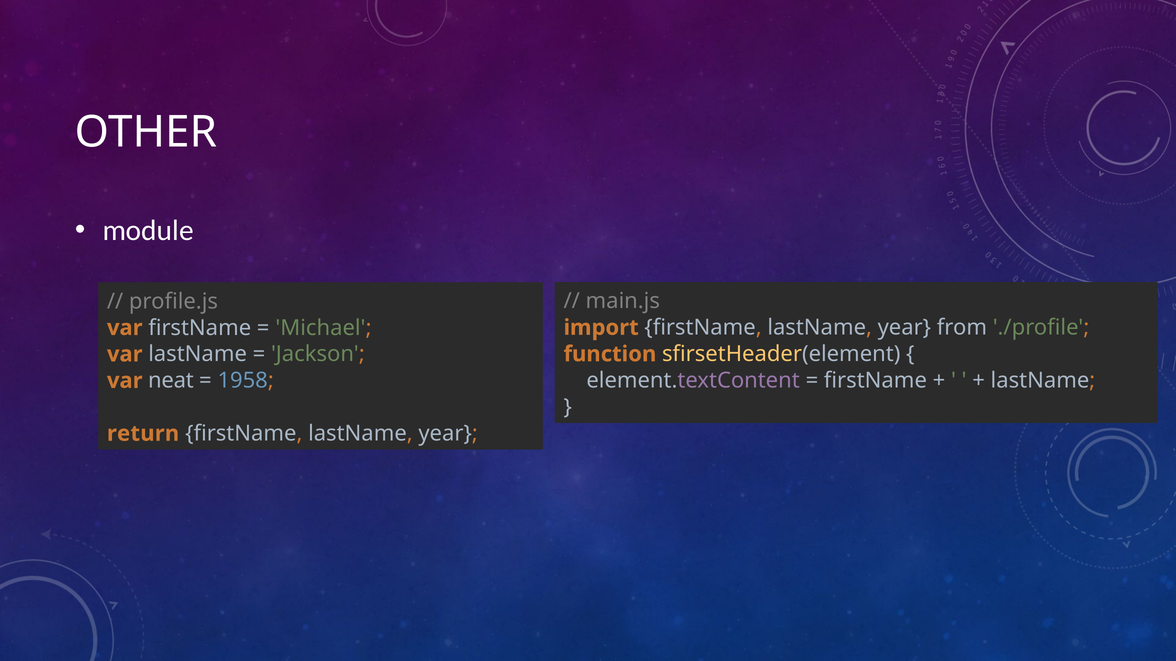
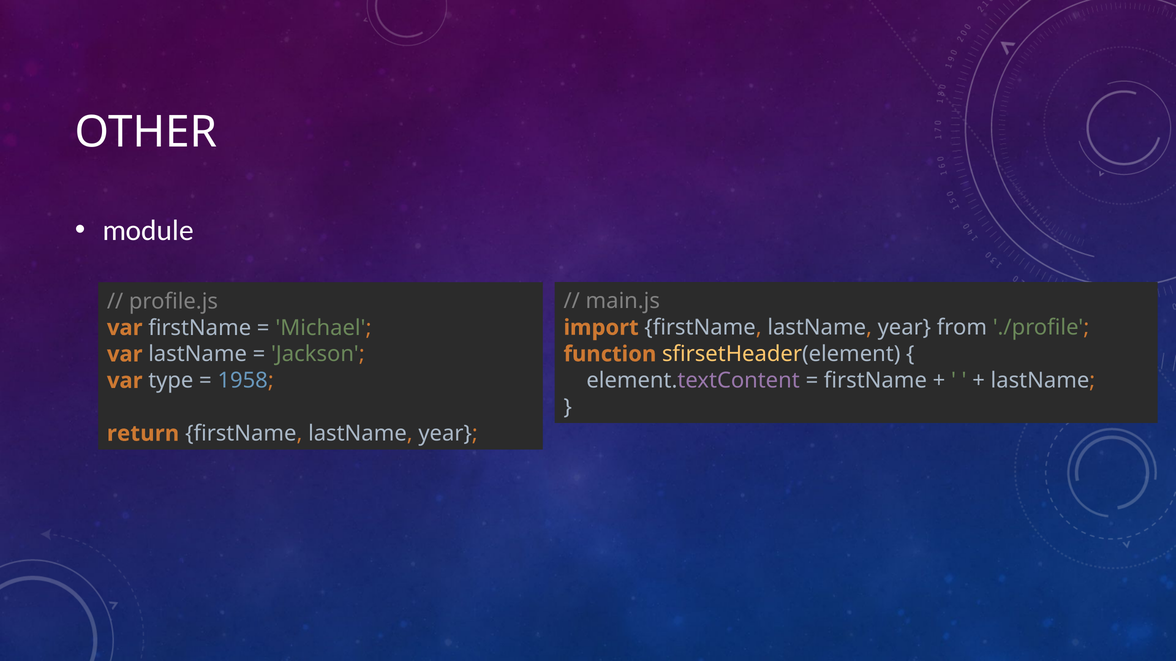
neat: neat -> type
